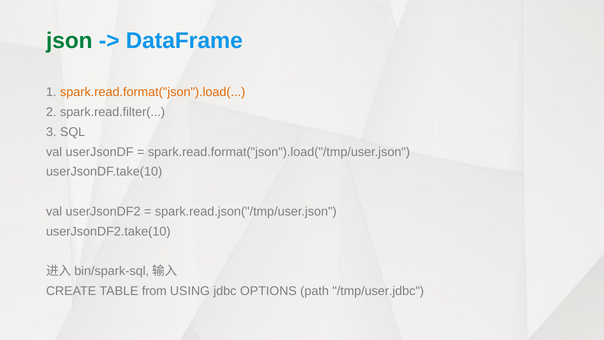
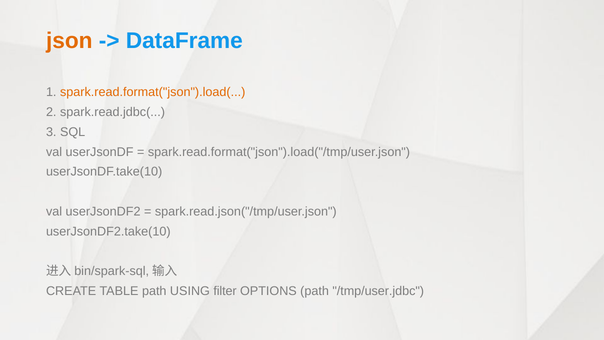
json colour: green -> orange
spark.read.filter(: spark.read.filter( -> spark.read.jdbc(
TABLE from: from -> path
jdbc: jdbc -> filter
